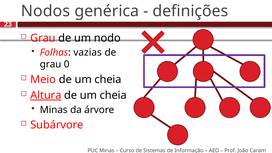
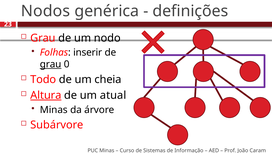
vazias: vazias -> inserir
grau at (51, 64) underline: none -> present
Meio: Meio -> Todo
cheia at (113, 95): cheia -> atual
